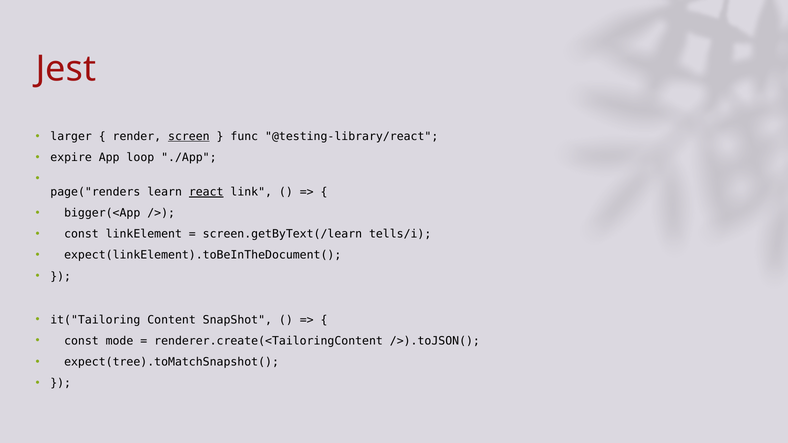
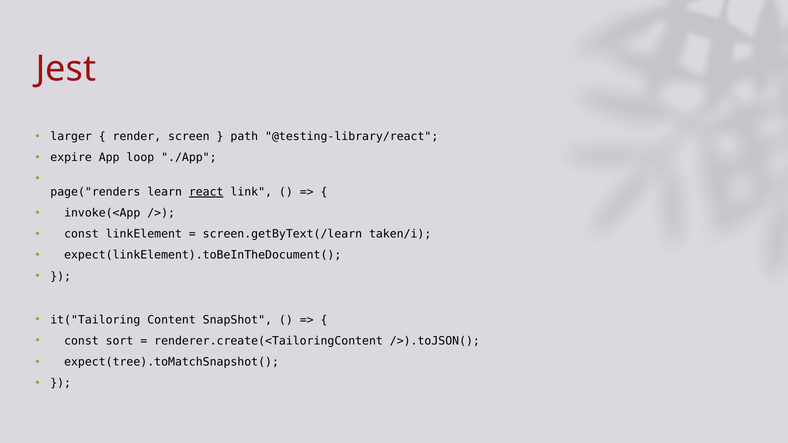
screen underline: present -> none
func: func -> path
bigger(<App: bigger(<App -> invoke(<App
tells/i: tells/i -> taken/i
mode: mode -> sort
